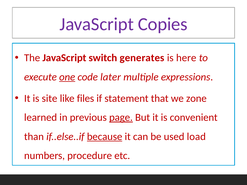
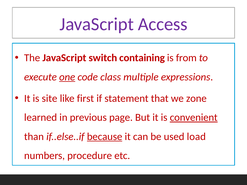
Copies: Copies -> Access
generates: generates -> containing
here: here -> from
later: later -> class
files: files -> first
page underline: present -> none
convenient underline: none -> present
